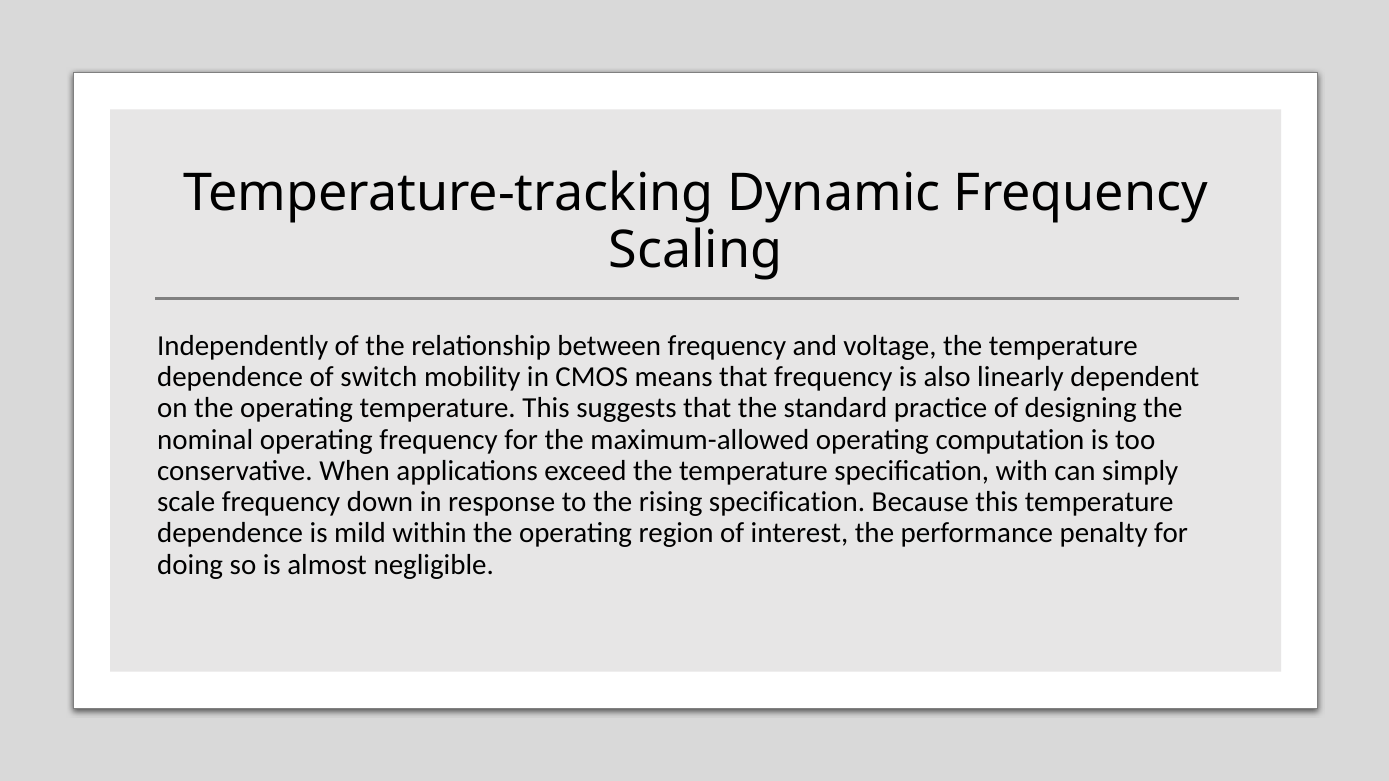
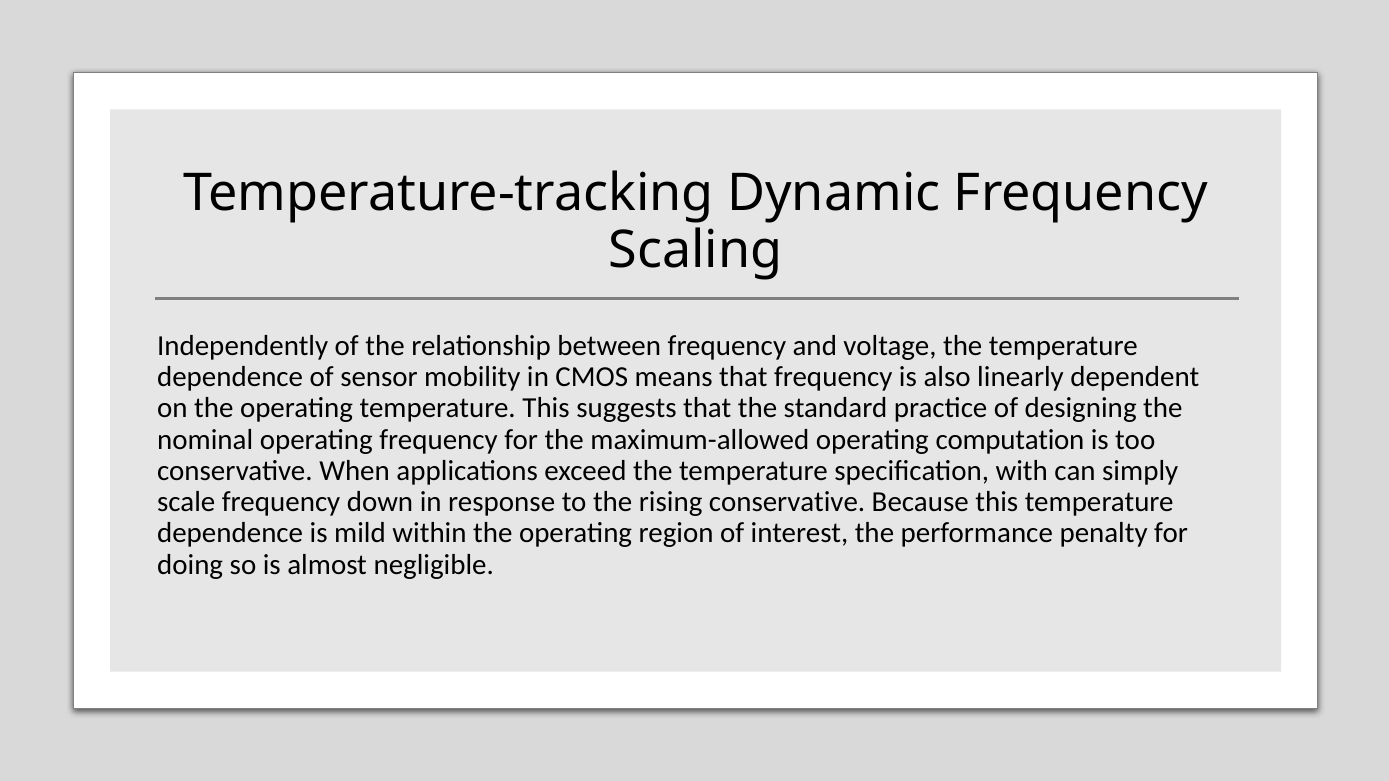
switch: switch -> sensor
rising specification: specification -> conservative
